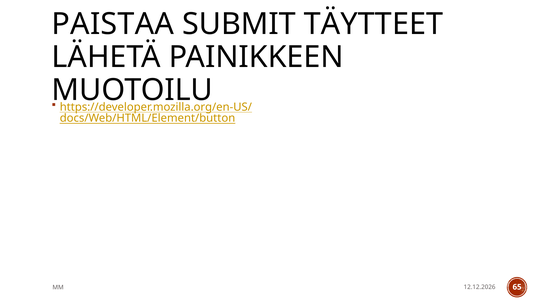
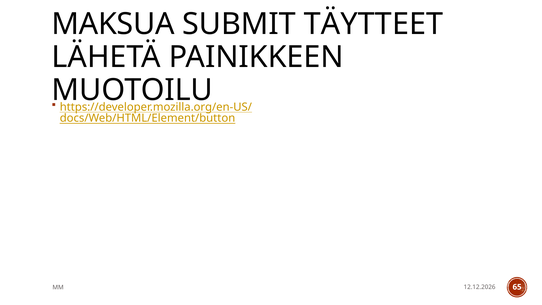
PAISTAA: PAISTAA -> MAKSUA
